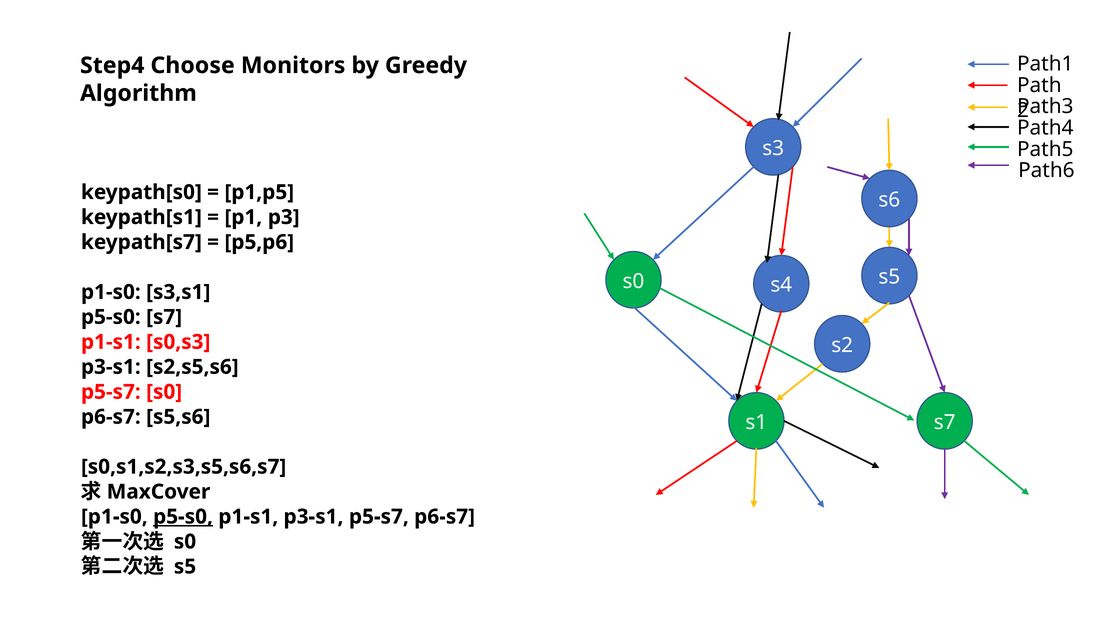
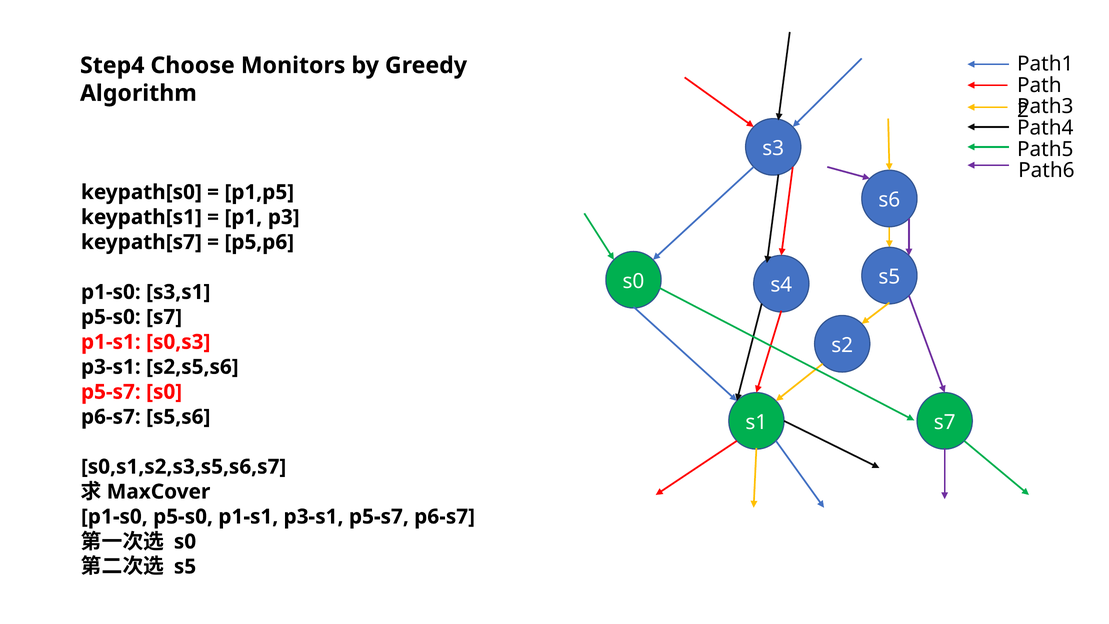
p5-s0 at (183, 517) underline: present -> none
